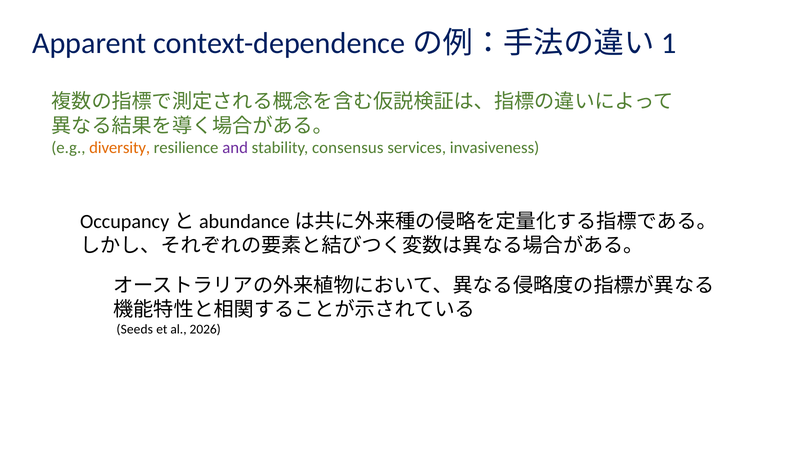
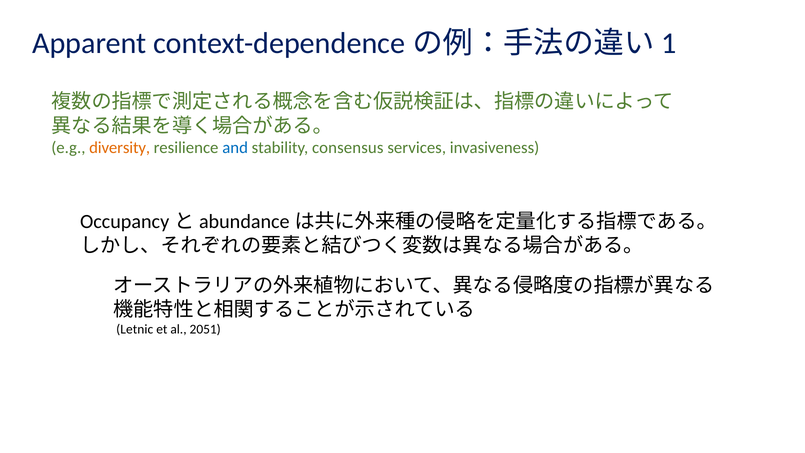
and colour: purple -> blue
Seeds: Seeds -> Letnic
2026: 2026 -> 2051
